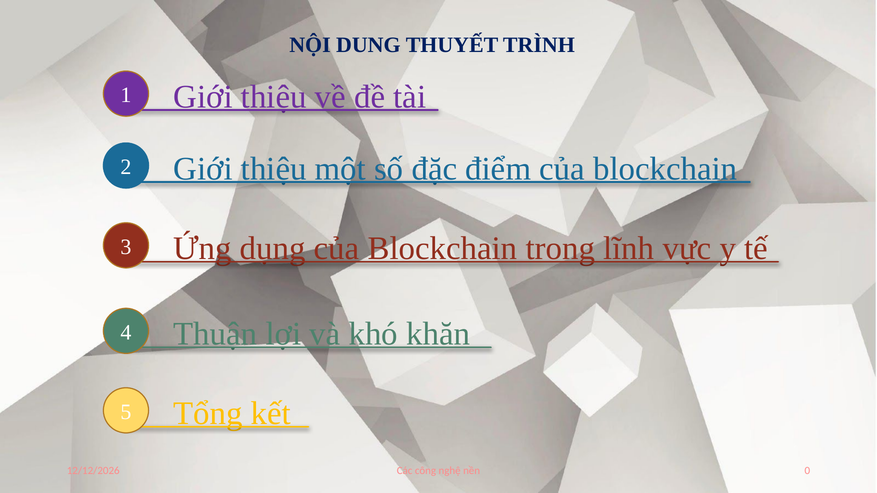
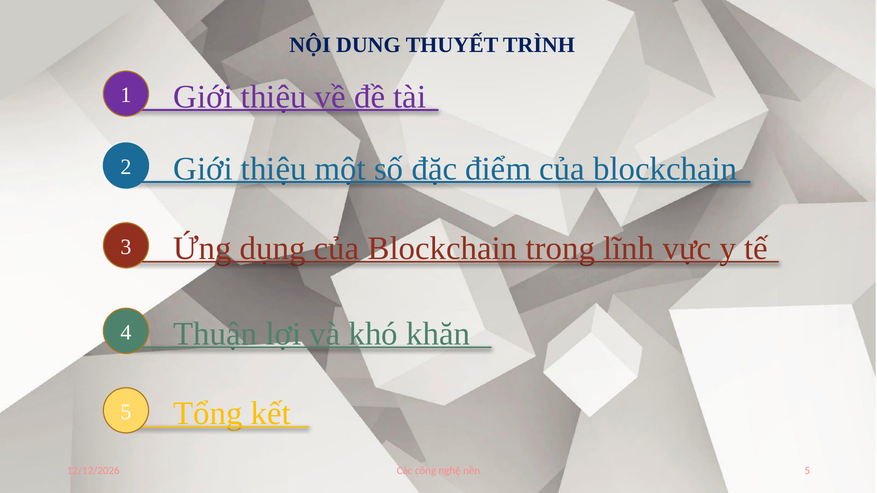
0 at (807, 471): 0 -> 5
